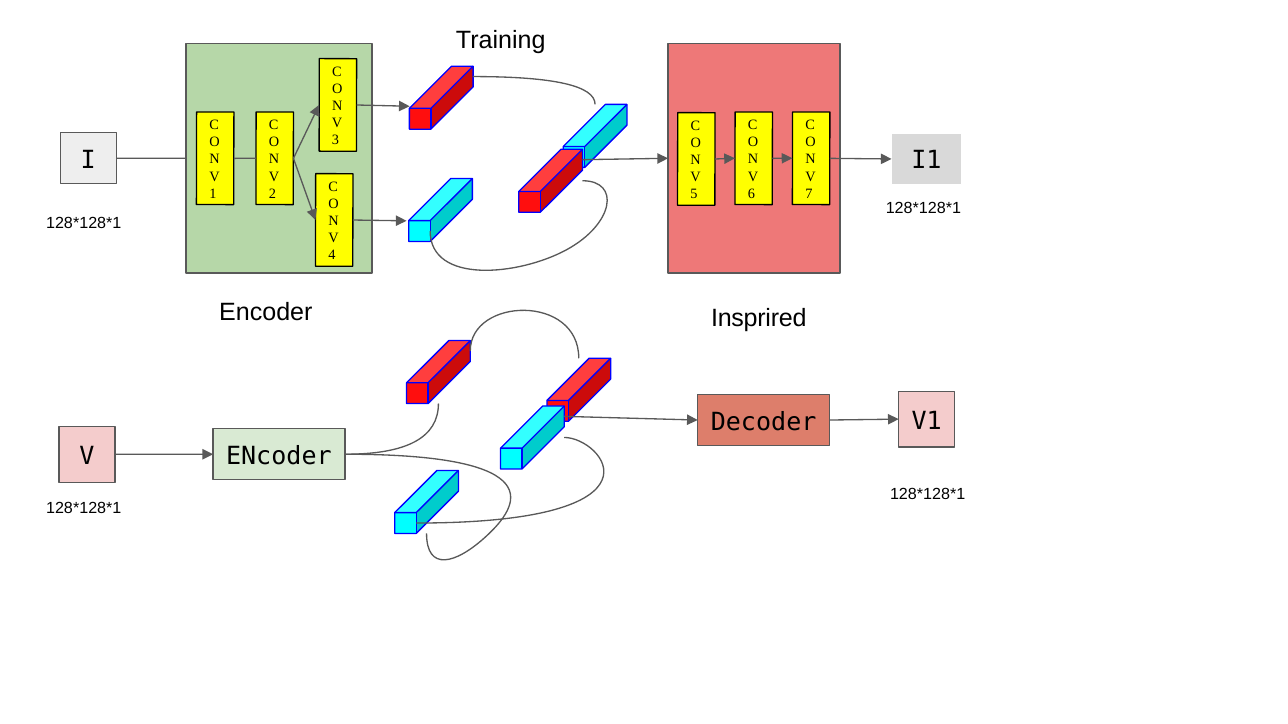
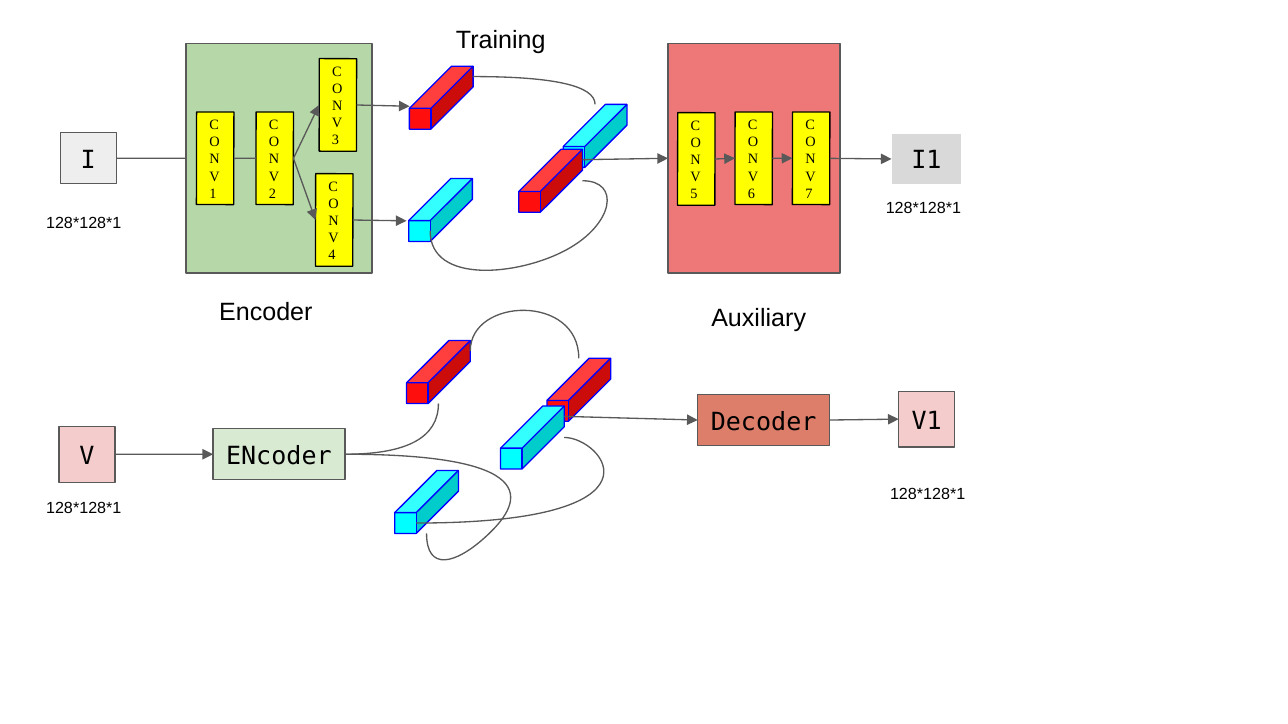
Insprired: Insprired -> Auxiliary
